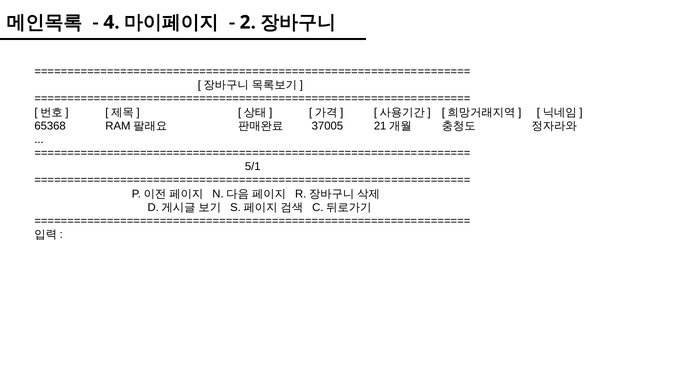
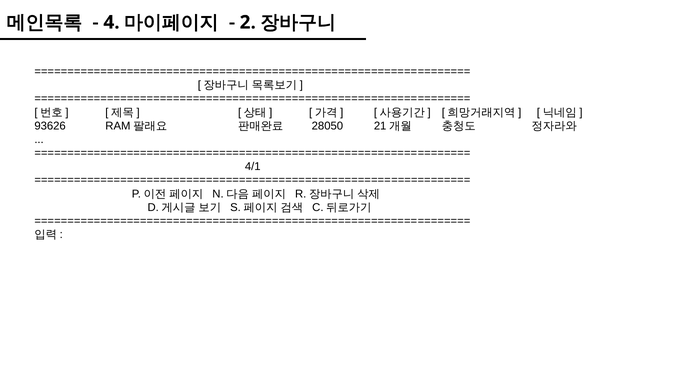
65368: 65368 -> 93626
37005: 37005 -> 28050
5/1: 5/1 -> 4/1
